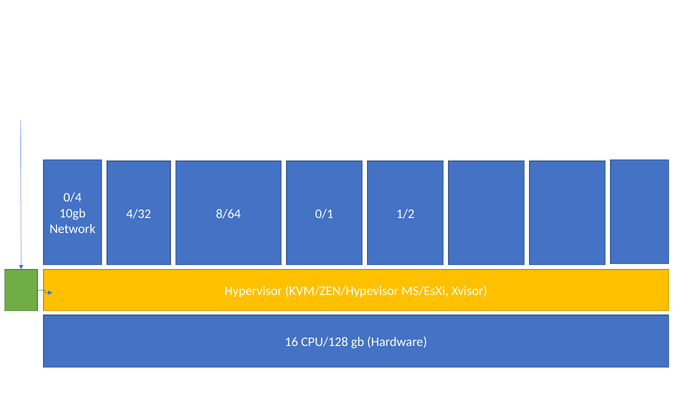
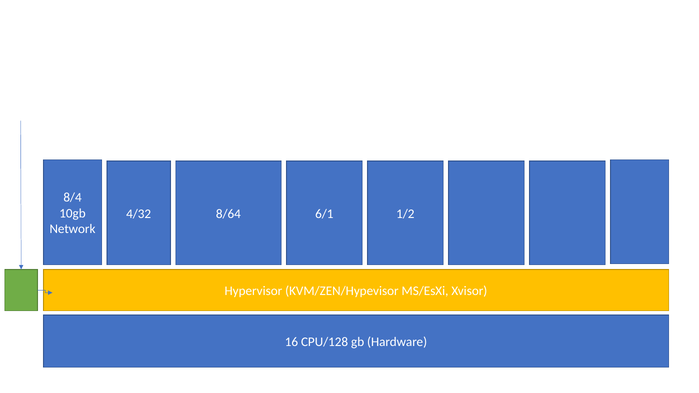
0/4: 0/4 -> 8/4
0/1: 0/1 -> 6/1
